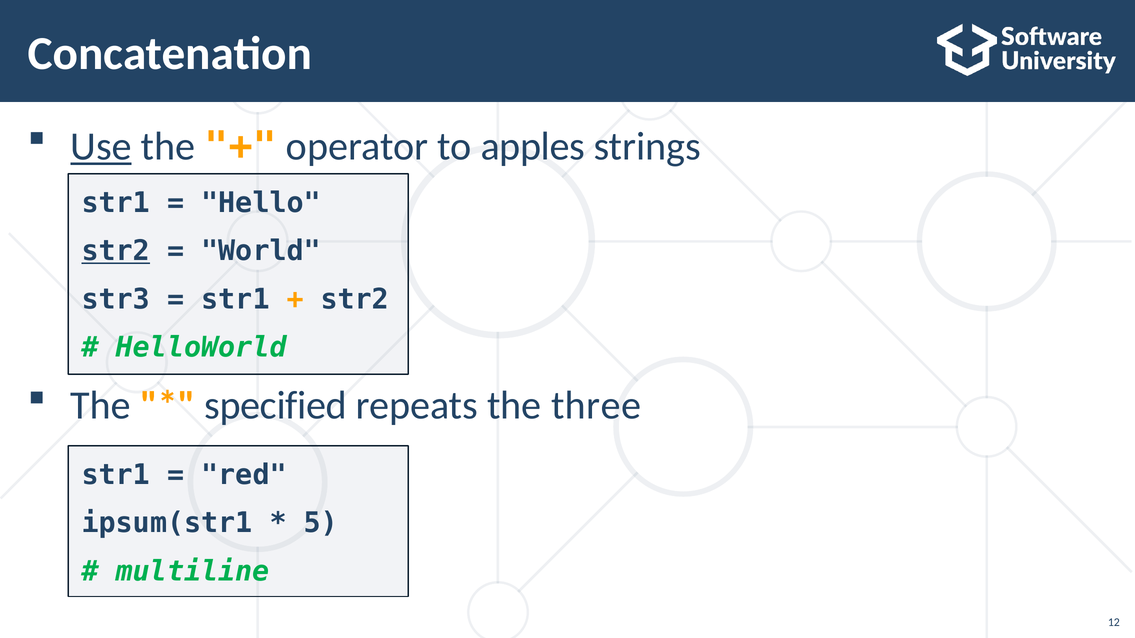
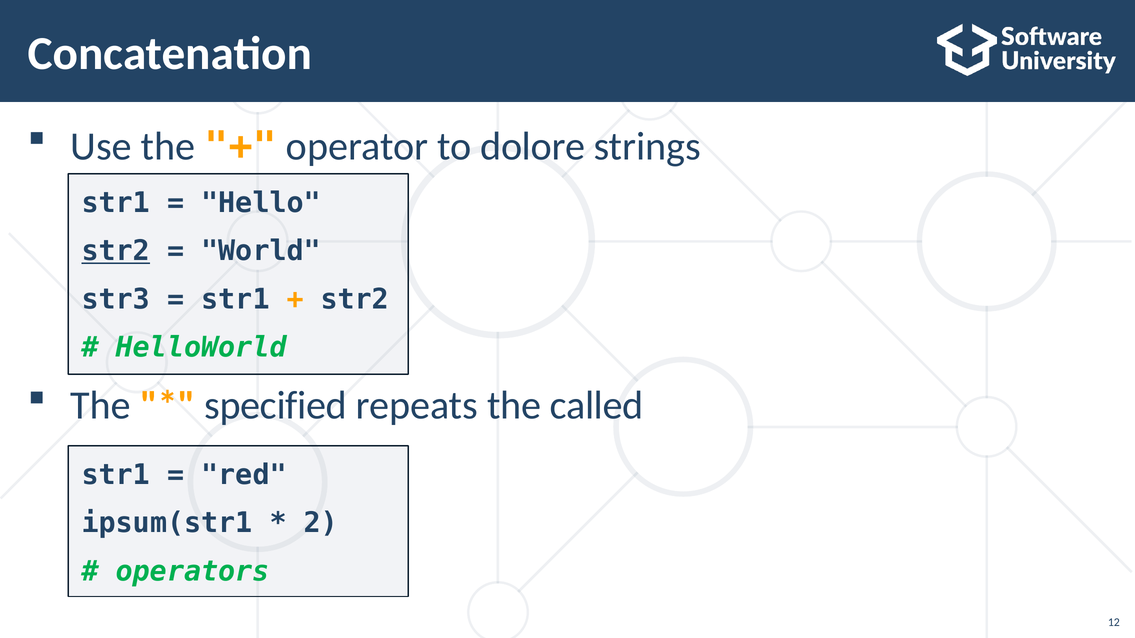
Use underline: present -> none
apples: apples -> dolore
three: three -> called
5: 5 -> 2
multiline: multiline -> operators
